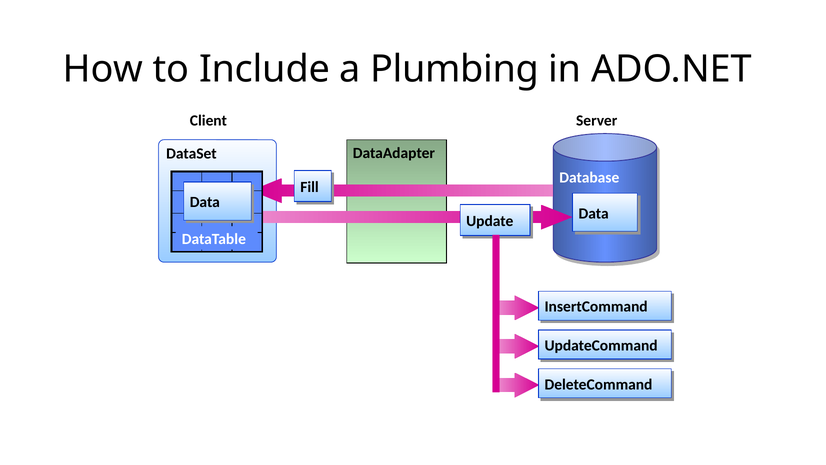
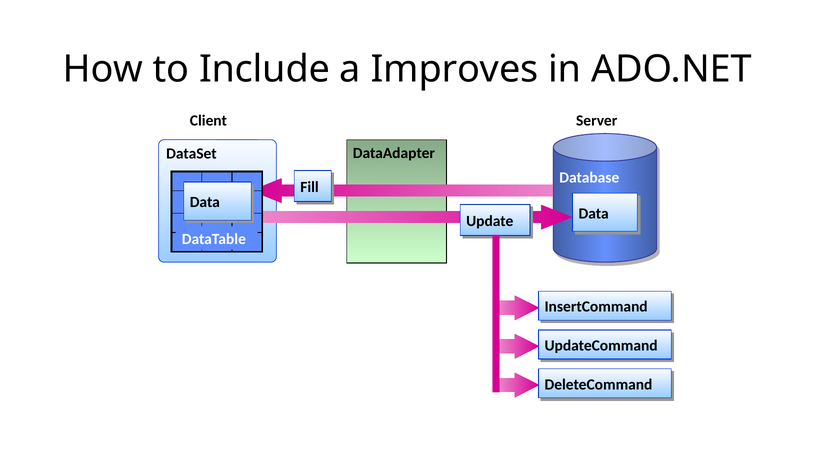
Plumbing: Plumbing -> Improves
